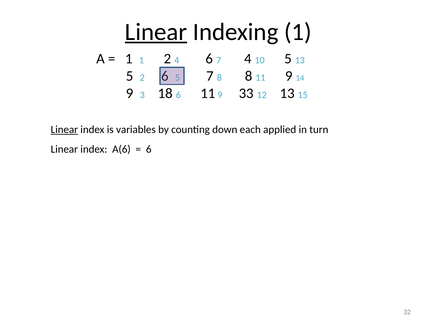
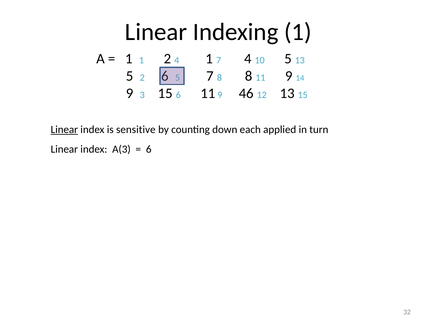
Linear at (156, 32) underline: present -> none
4 6: 6 -> 1
3 18: 18 -> 15
33: 33 -> 46
variables: variables -> sensitive
A(6: A(6 -> A(3
